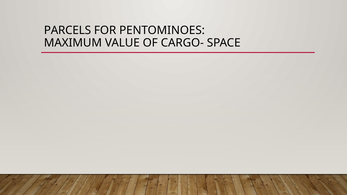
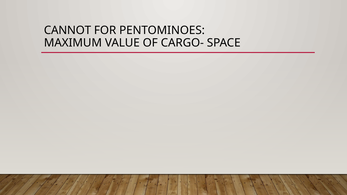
PARCELS: PARCELS -> CANNOT
